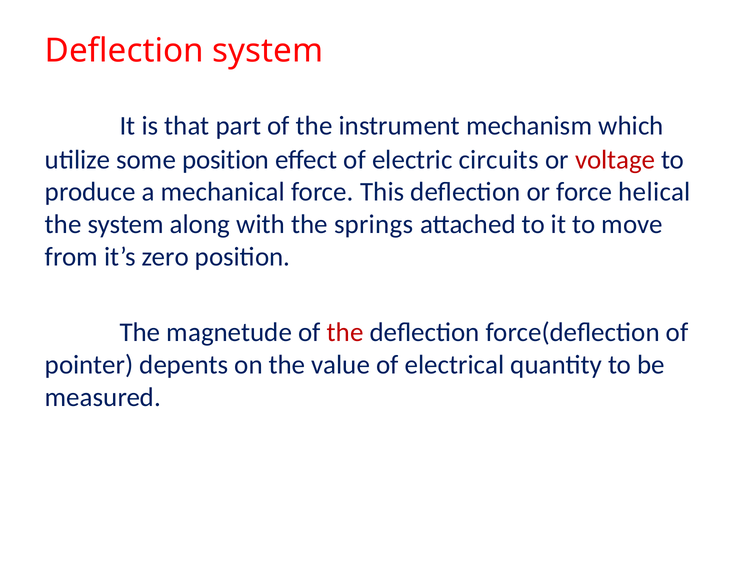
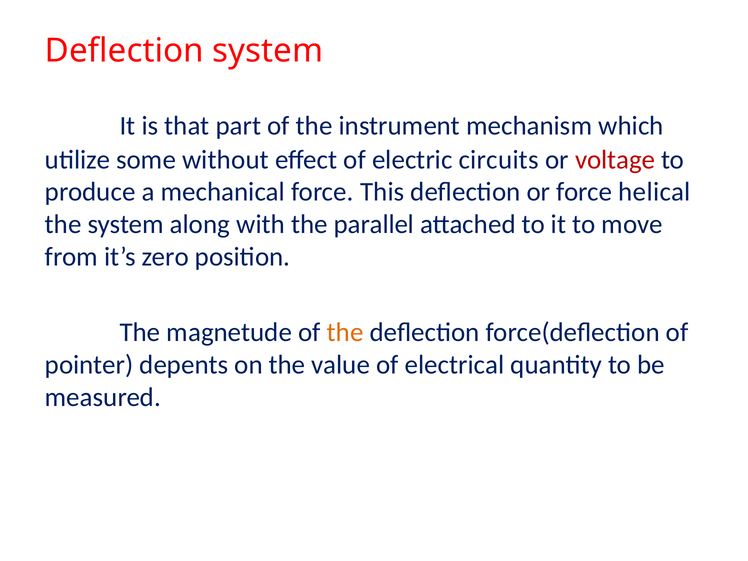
some position: position -> without
springs: springs -> parallel
the at (345, 332) colour: red -> orange
